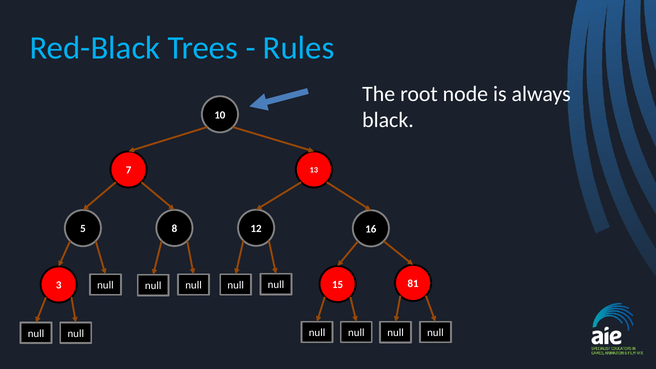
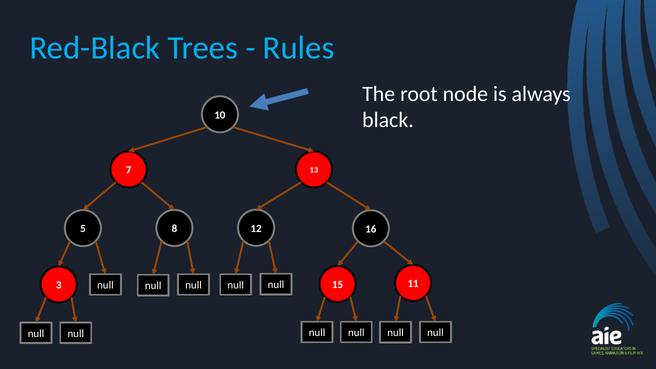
81: 81 -> 11
